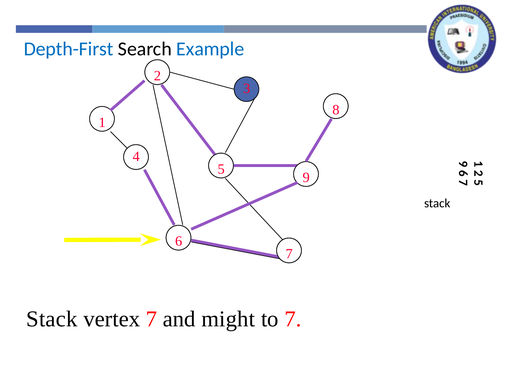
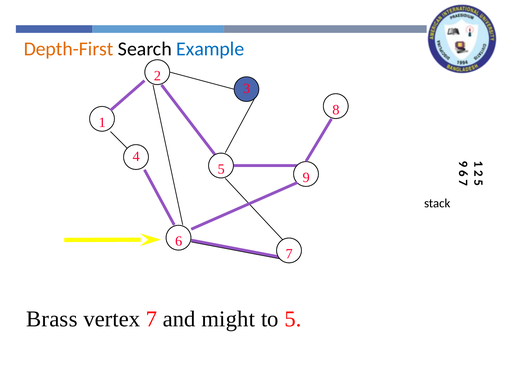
Depth-First colour: blue -> orange
Stack at (52, 319): Stack -> Brass
to 7: 7 -> 5
